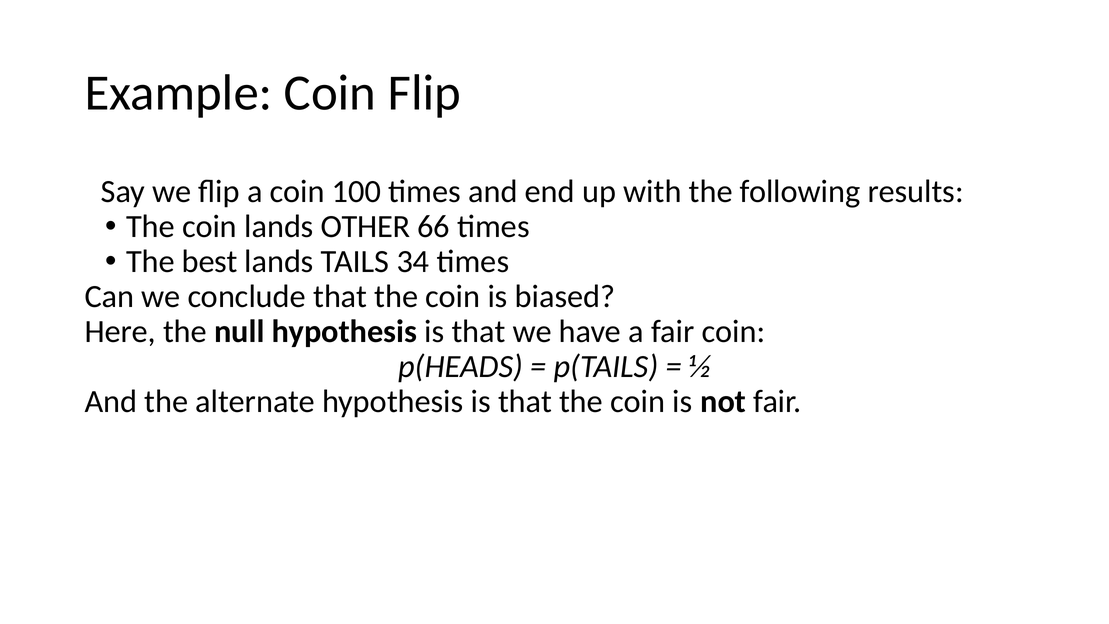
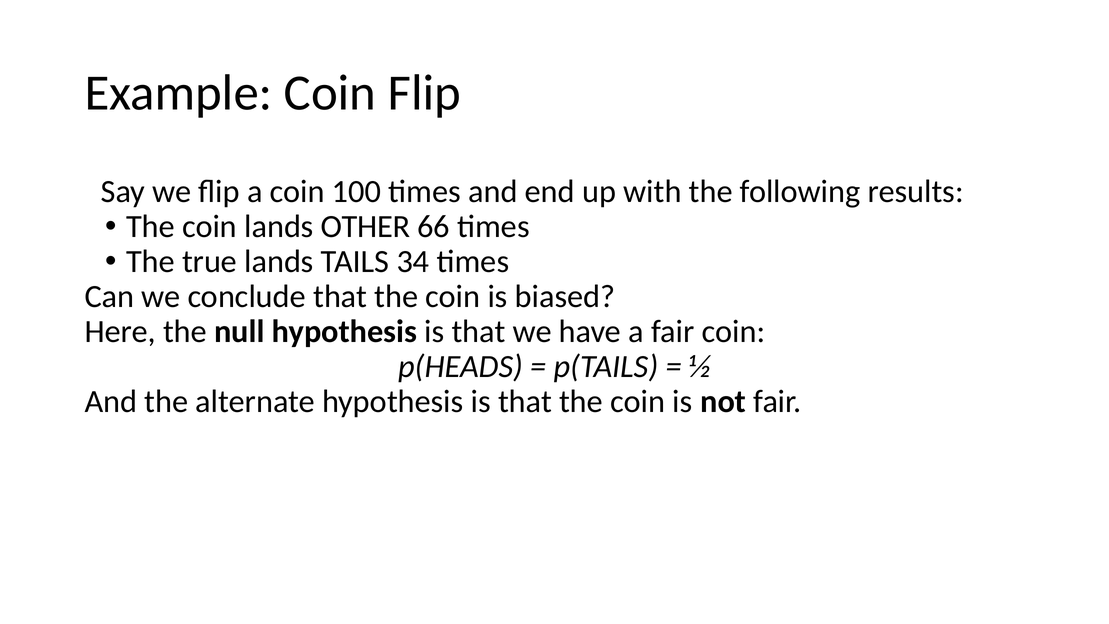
best: best -> true
